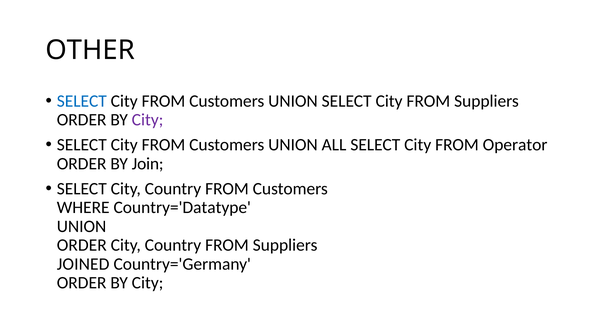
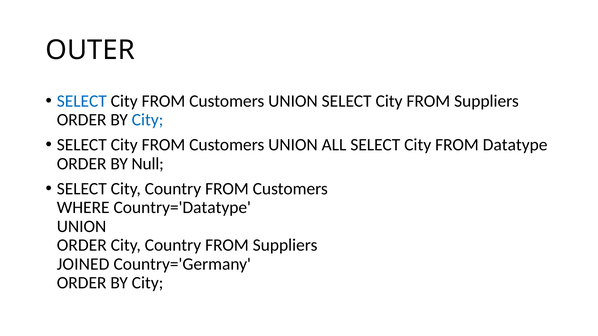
OTHER: OTHER -> OUTER
City at (148, 120) colour: purple -> blue
Operator: Operator -> Datatype
Join: Join -> Null
